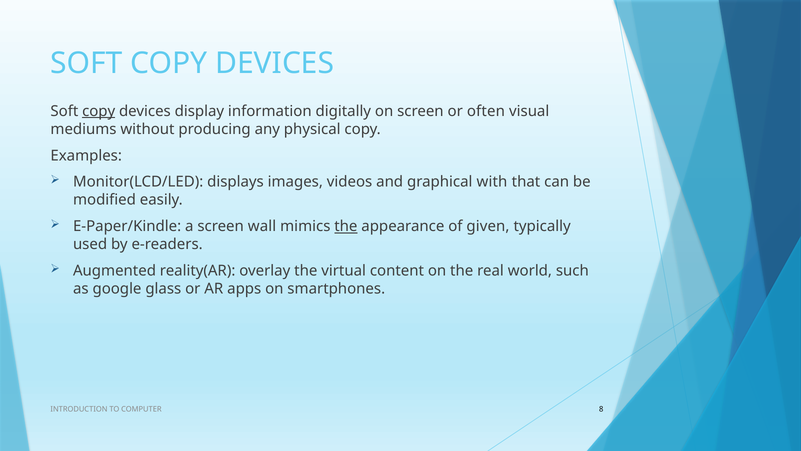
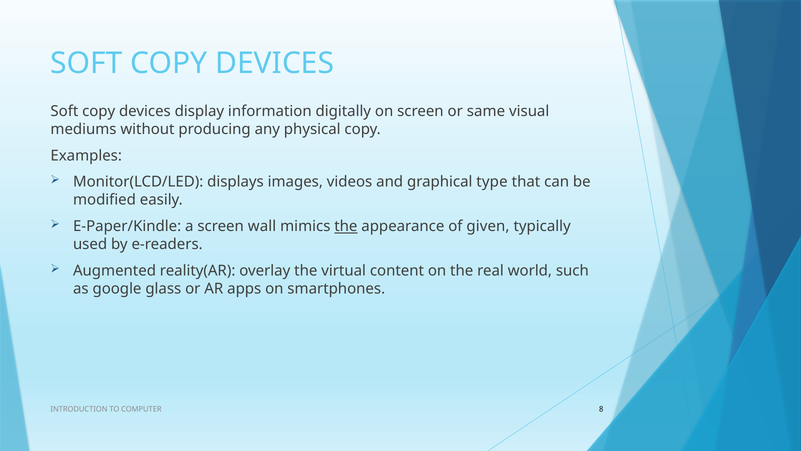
copy at (99, 111) underline: present -> none
often: often -> same
with: with -> type
